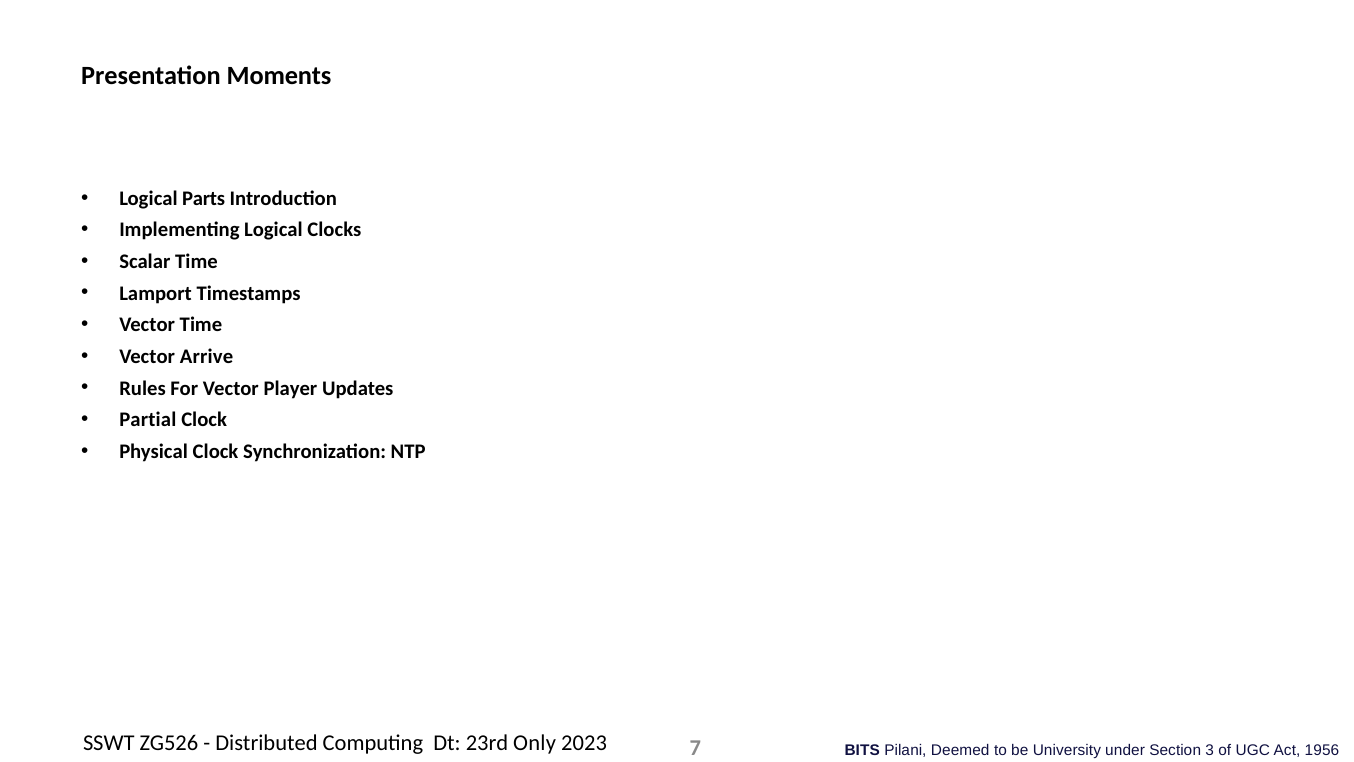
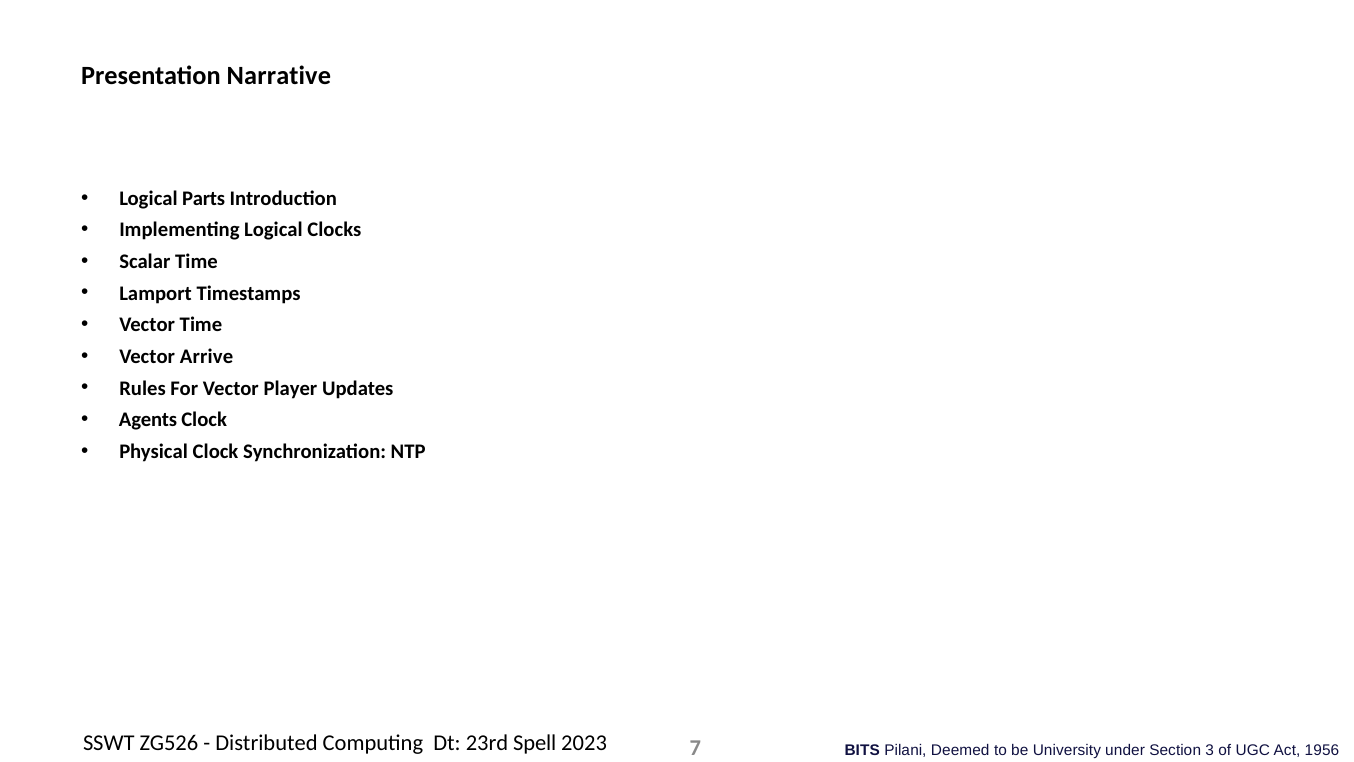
Moments: Moments -> Narrative
Partial: Partial -> Agents
Only: Only -> Spell
